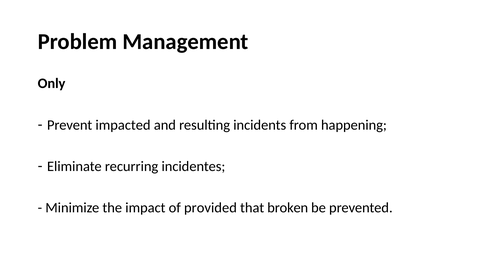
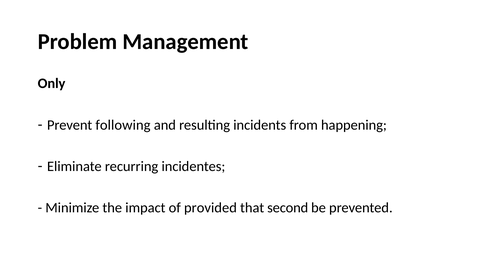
impacted: impacted -> following
broken: broken -> second
